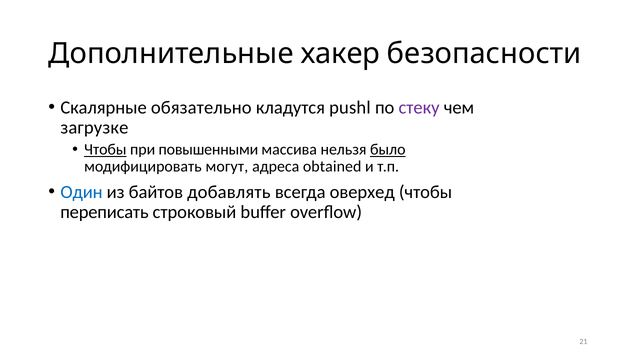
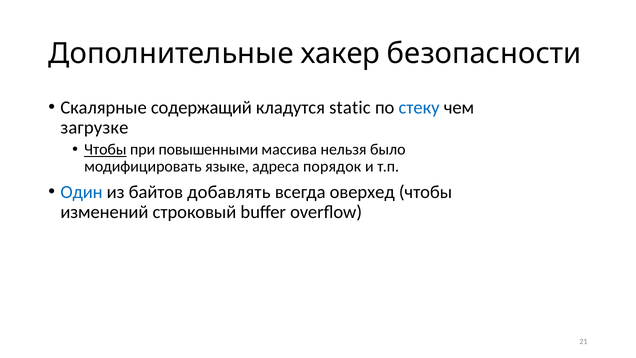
обязательно: обязательно -> содержащий
pushl: pushl -> static
стеку colour: purple -> blue
было underline: present -> none
могут: могут -> языке
obtained: obtained -> порядок
переписать: переписать -> изменений
